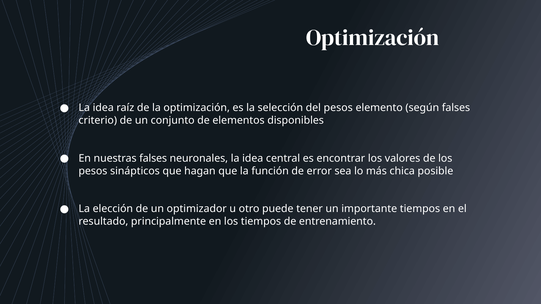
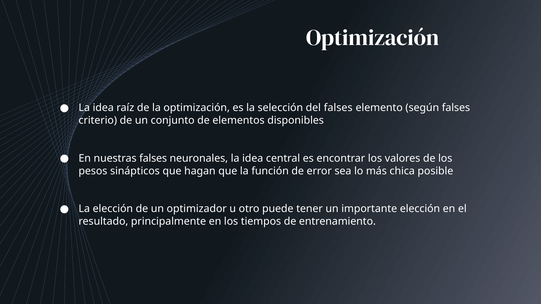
del pesos: pesos -> falses
importante tiempos: tiempos -> elección
